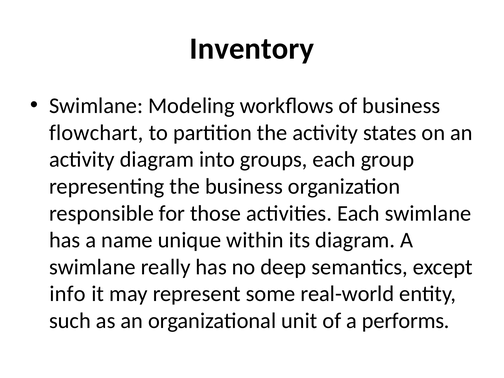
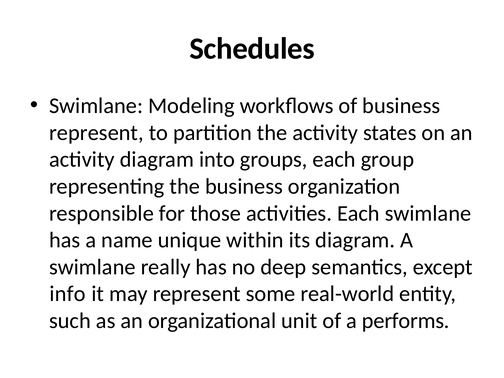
Inventory: Inventory -> Schedules
flowchart at (96, 133): flowchart -> represent
